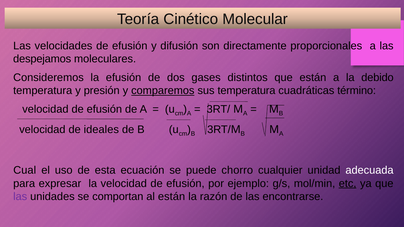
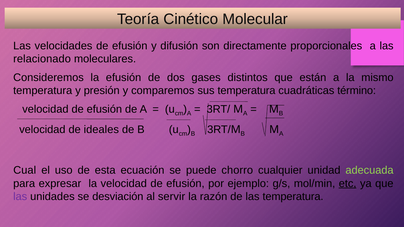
despejamos: despejamos -> relacionado
debido: debido -> mismo
comparemos underline: present -> none
adecuada colour: white -> light green
comportan: comportan -> desviación
al están: están -> servir
las encontrarse: encontrarse -> temperatura
